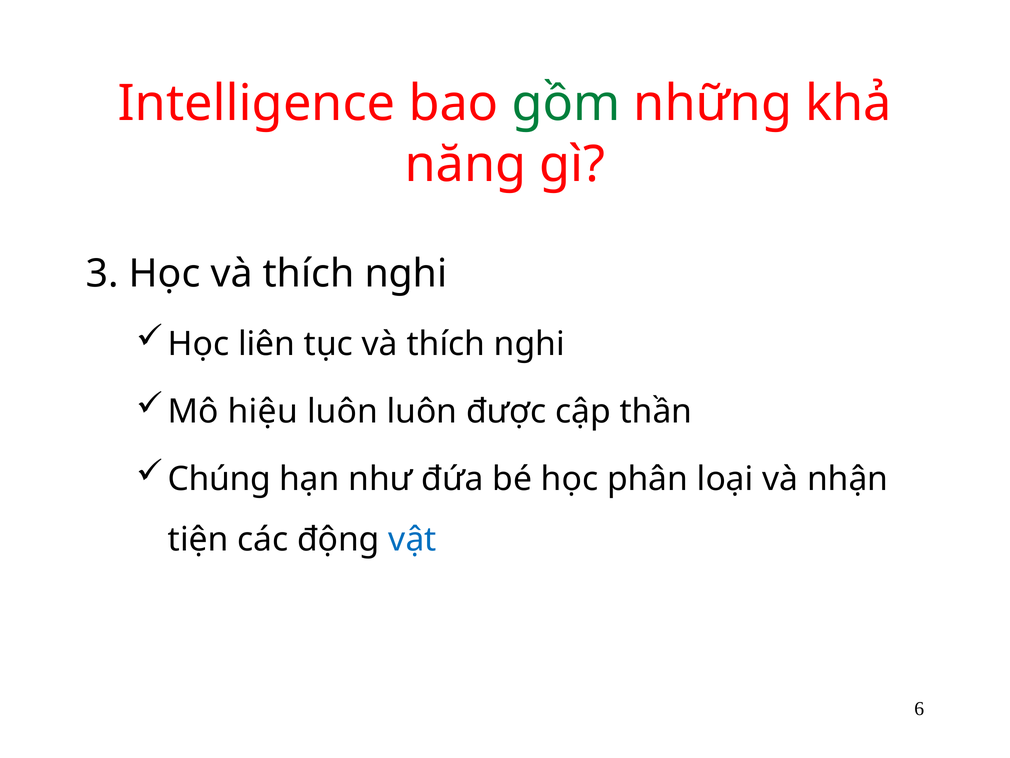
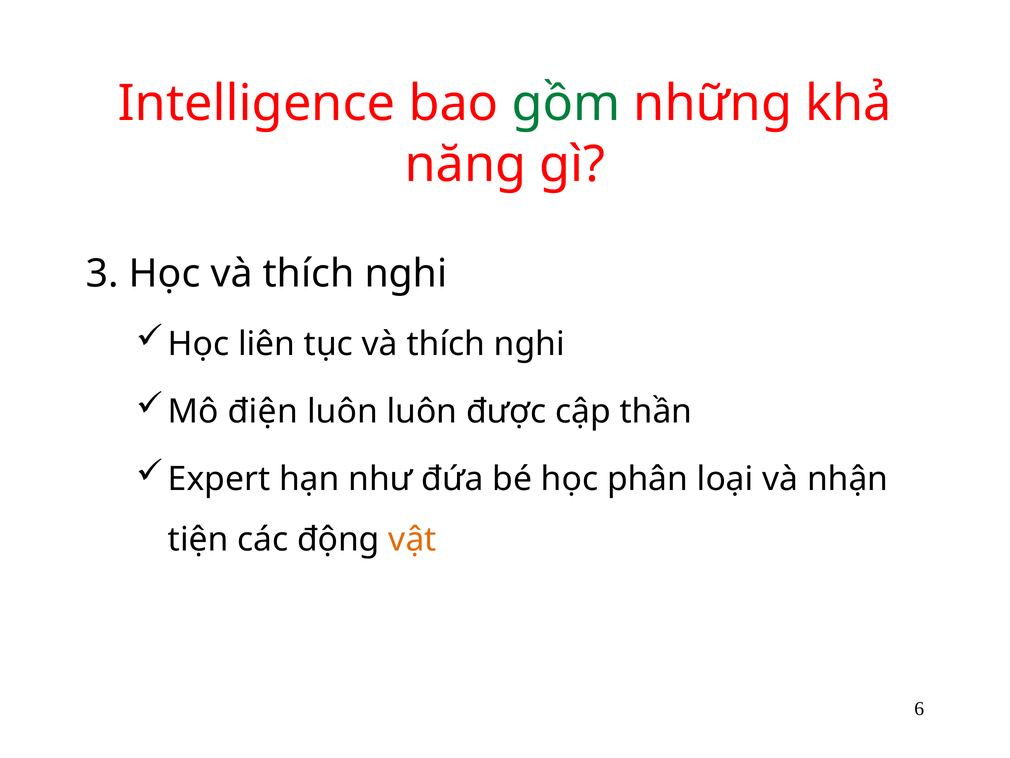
hiệu: hiệu -> điện
Chúng: Chúng -> Expert
vật colour: blue -> orange
